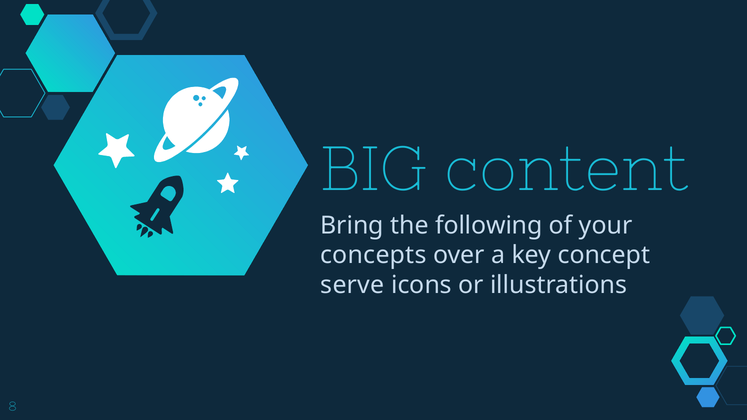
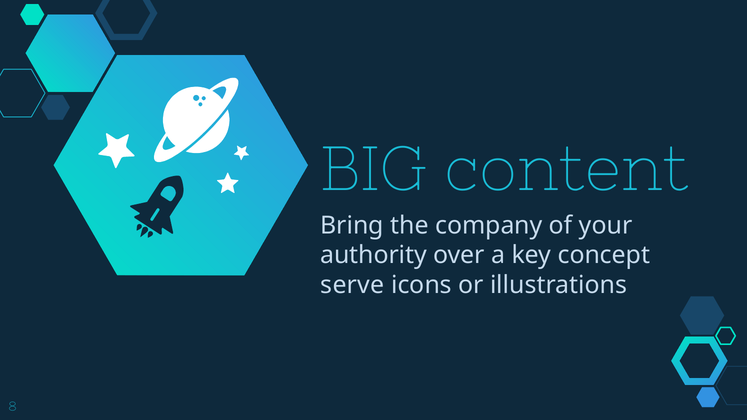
following: following -> company
concepts: concepts -> authority
